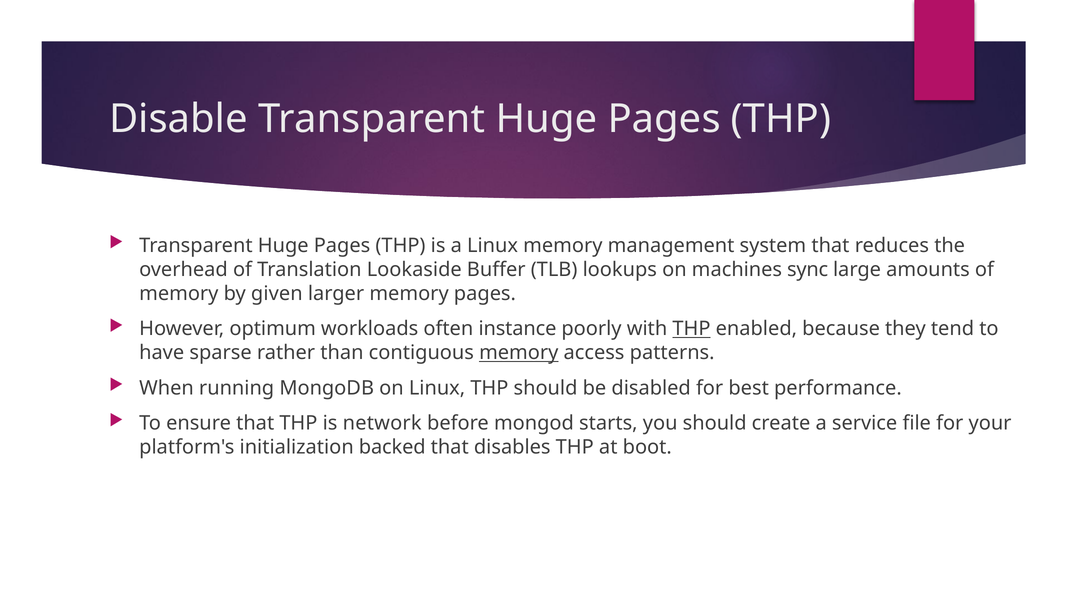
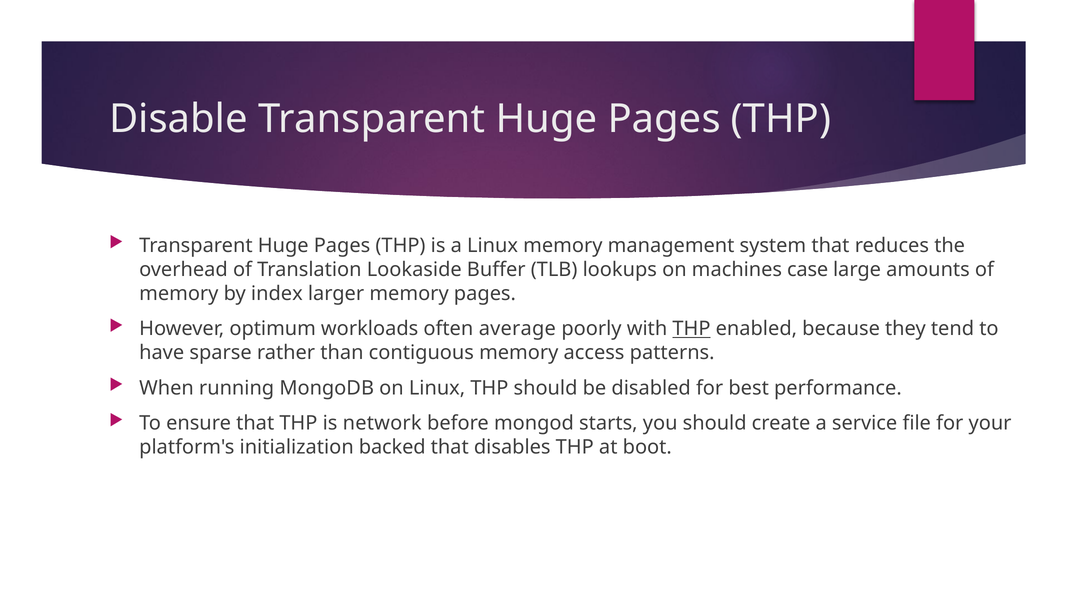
sync: sync -> case
given: given -> index
instance: instance -> average
memory at (519, 353) underline: present -> none
